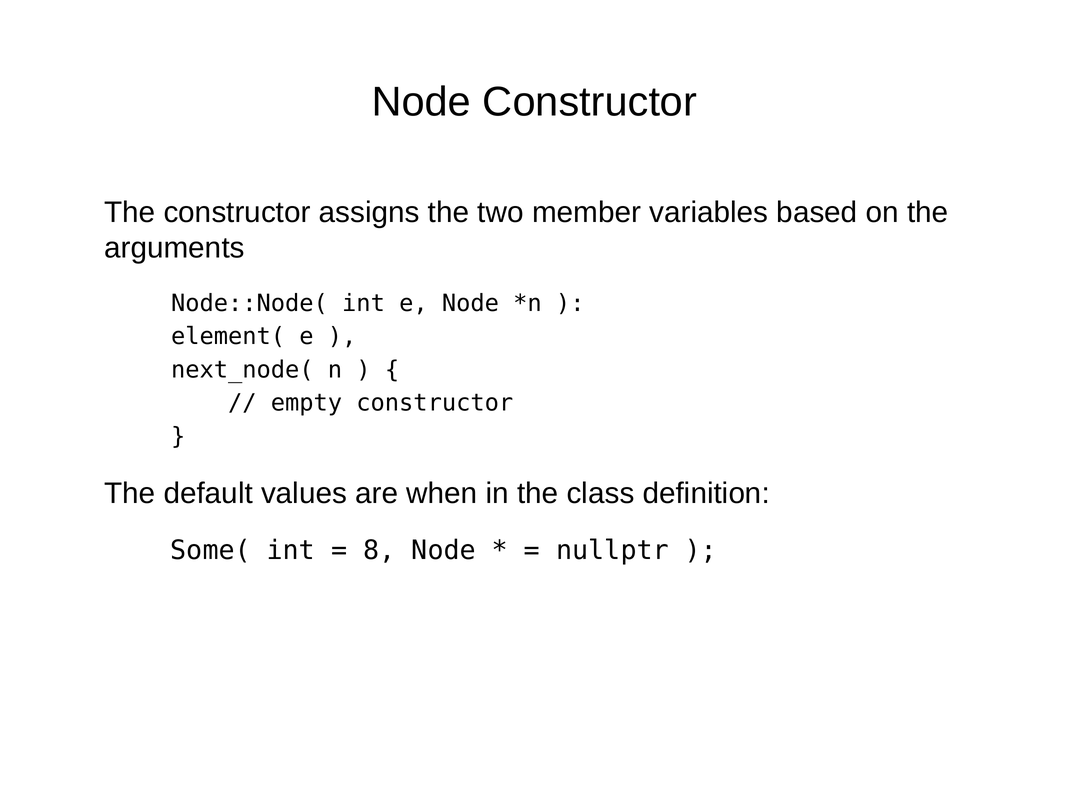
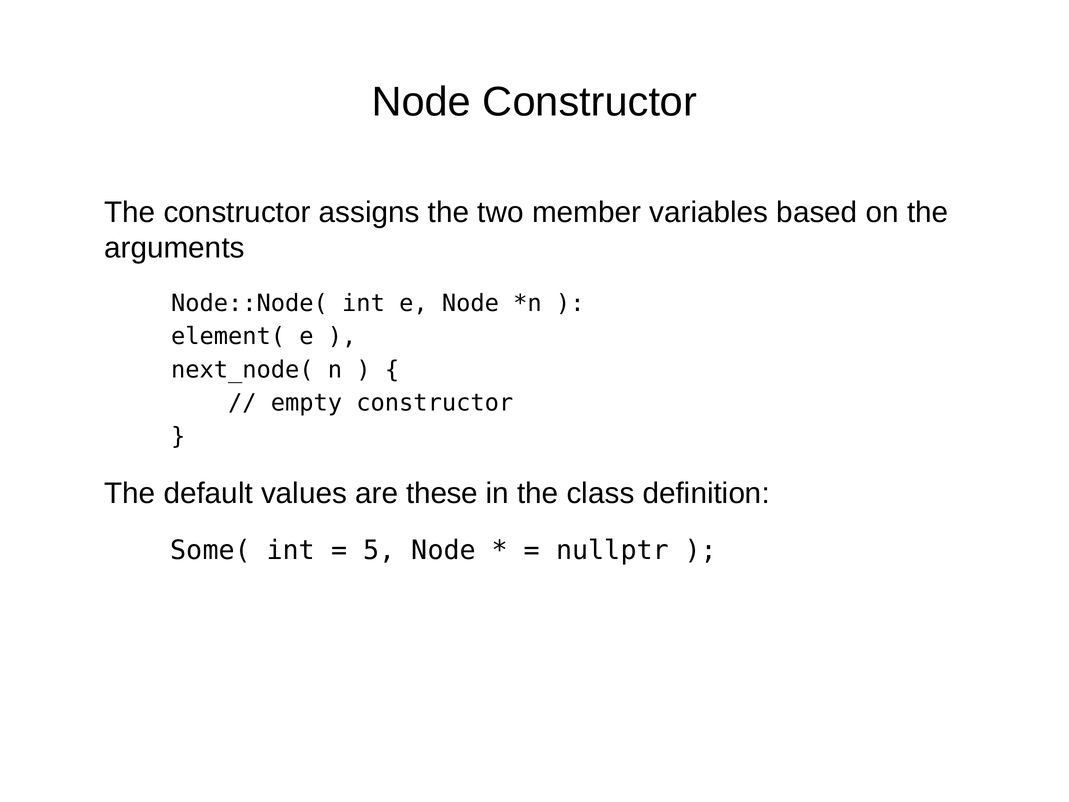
when: when -> these
8: 8 -> 5
